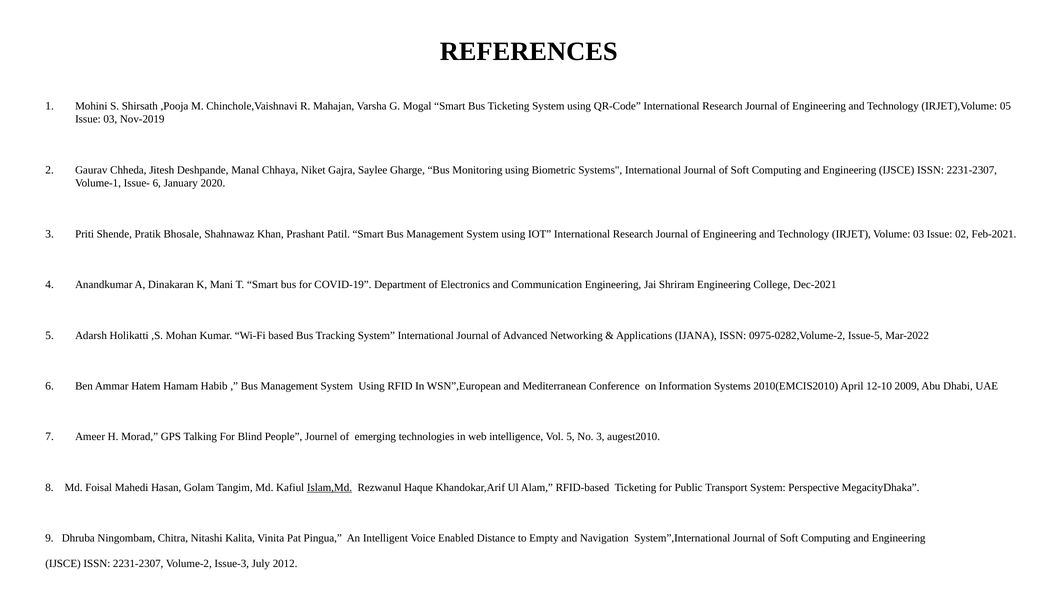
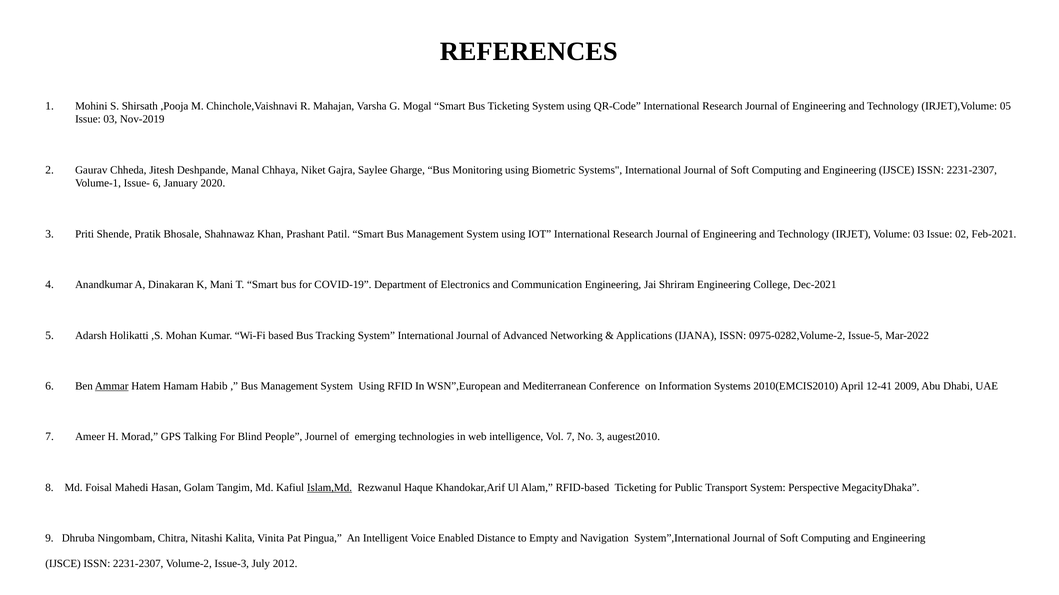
Ammar underline: none -> present
12-10: 12-10 -> 12-41
Vol 5: 5 -> 7
